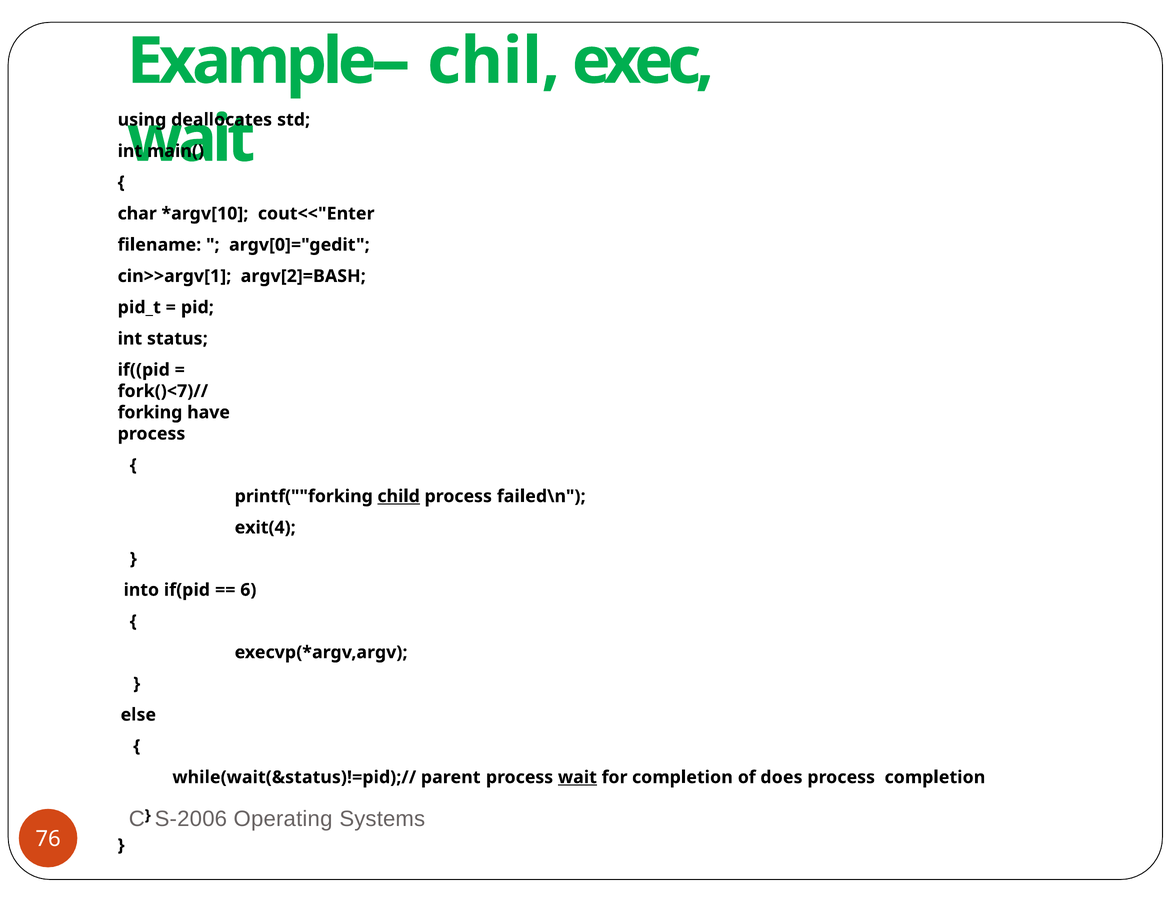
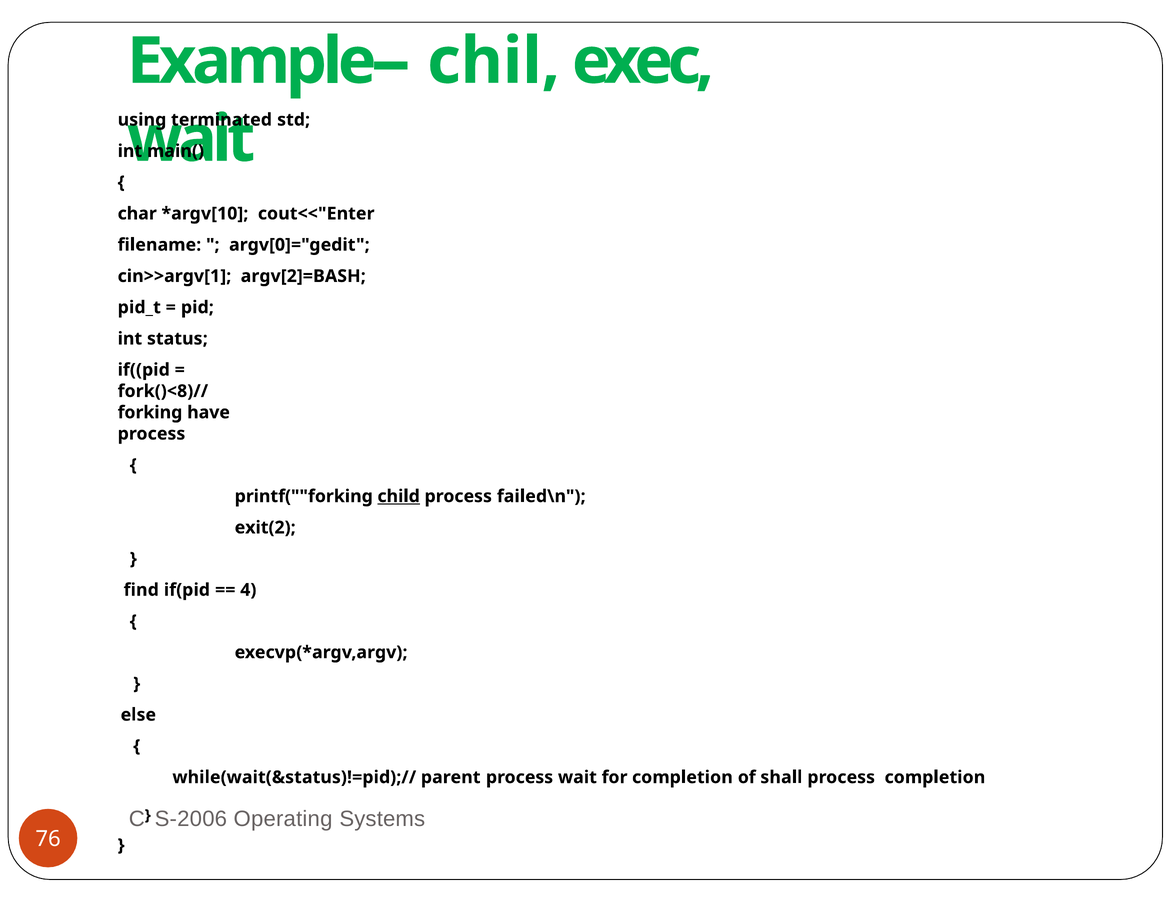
deallocates: deallocates -> terminated
fork()<7)//: fork()<7)// -> fork()<8)//
exit(4: exit(4 -> exit(2
into: into -> find
6: 6 -> 4
wait at (577, 777) underline: present -> none
does: does -> shall
